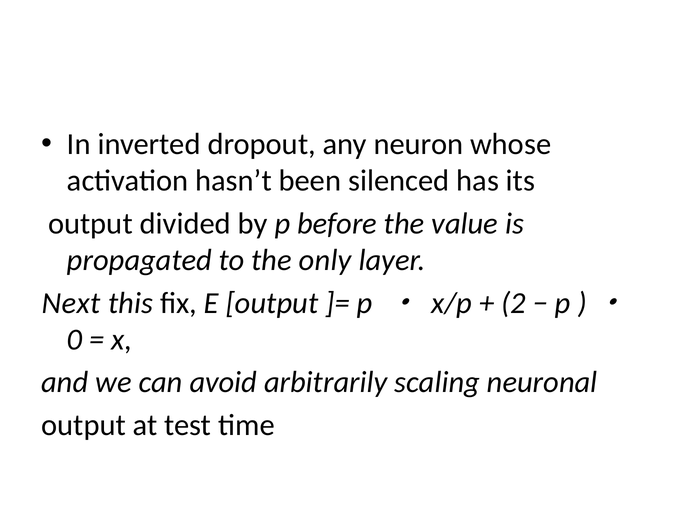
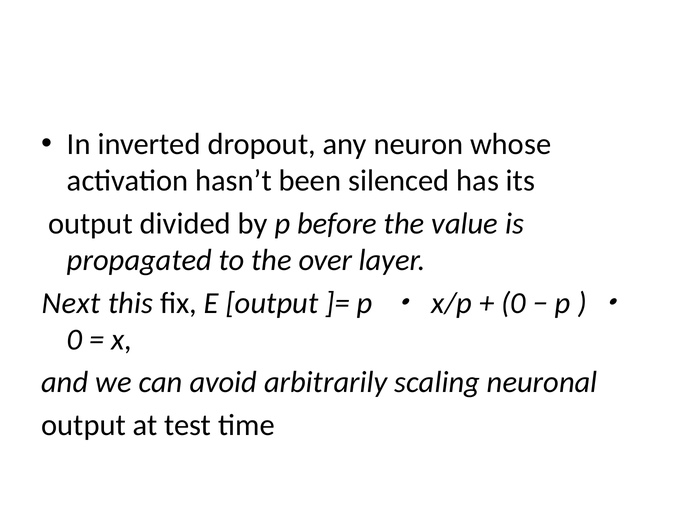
only: only -> over
2 at (514, 303): 2 -> 0
